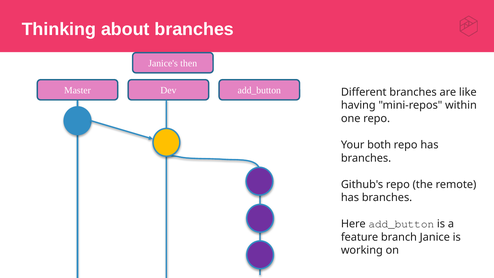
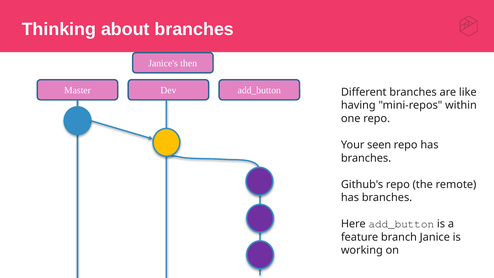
both: both -> seen
